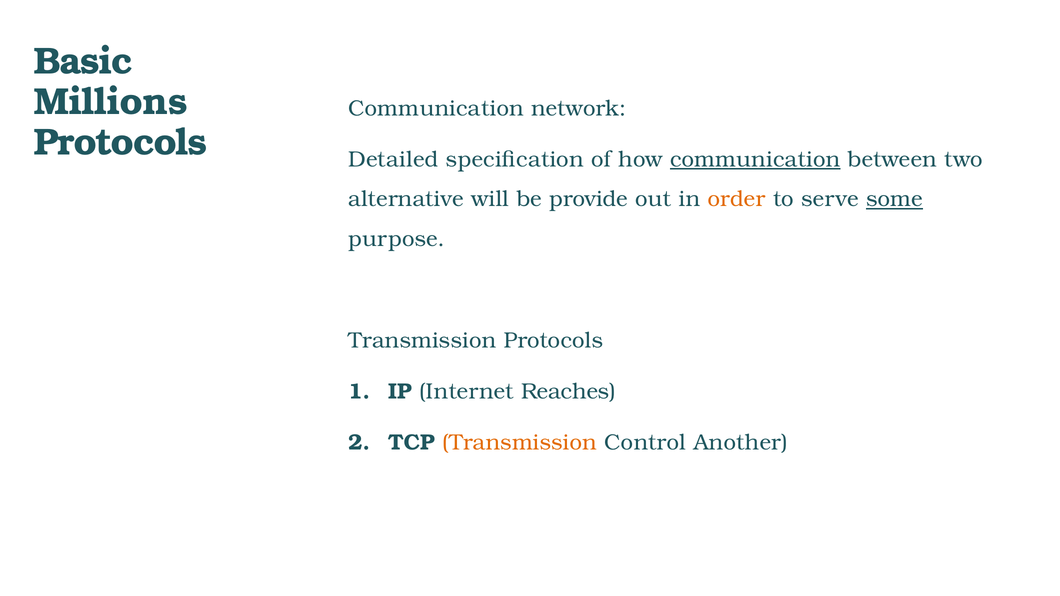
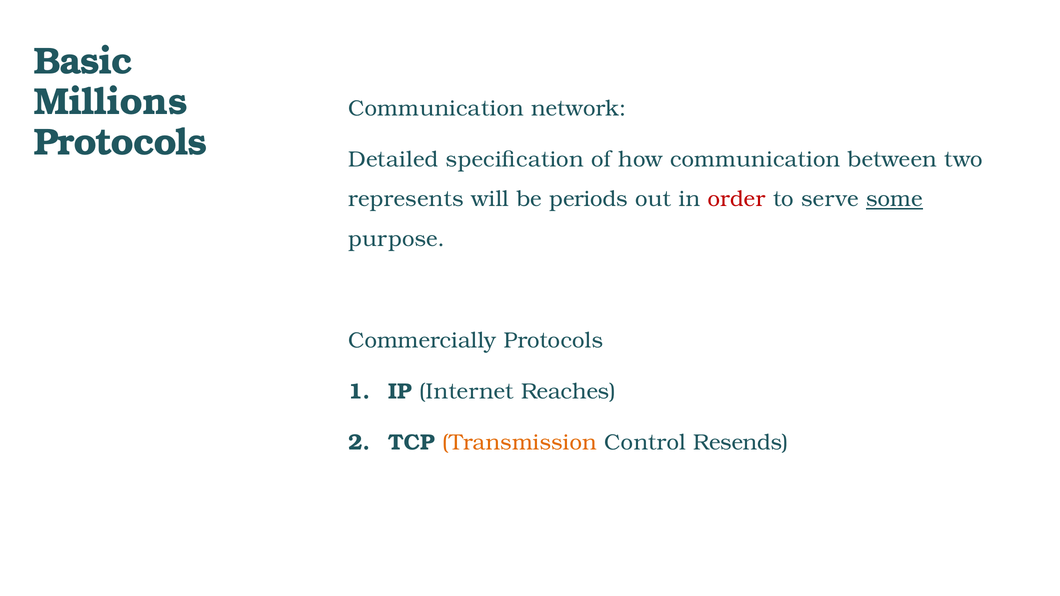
communication at (755, 159) underline: present -> none
alternative: alternative -> represents
provide: provide -> periods
order colour: orange -> red
Transmission at (422, 341): Transmission -> Commercially
Another: Another -> Resends
